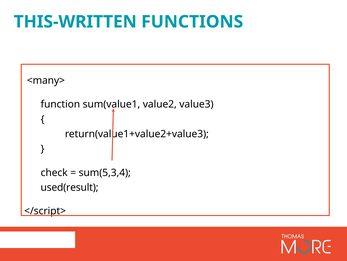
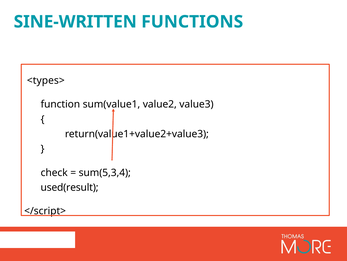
THIS-WRITTEN: THIS-WRITTEN -> SINE-WRITTEN
<many>: <many> -> <types>
